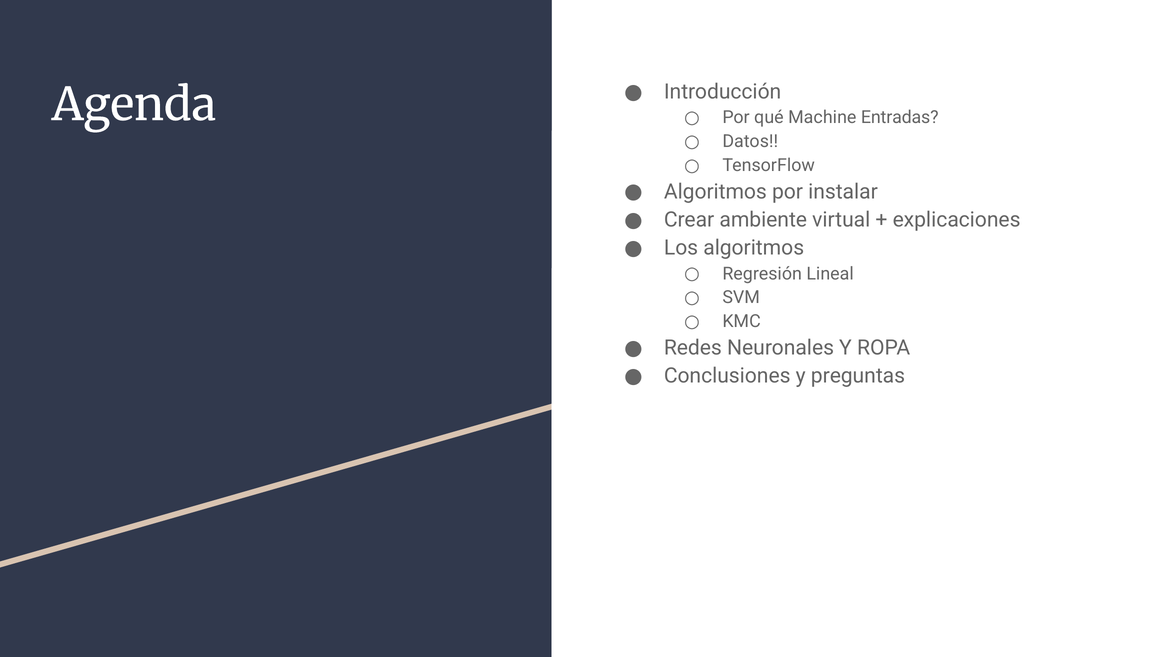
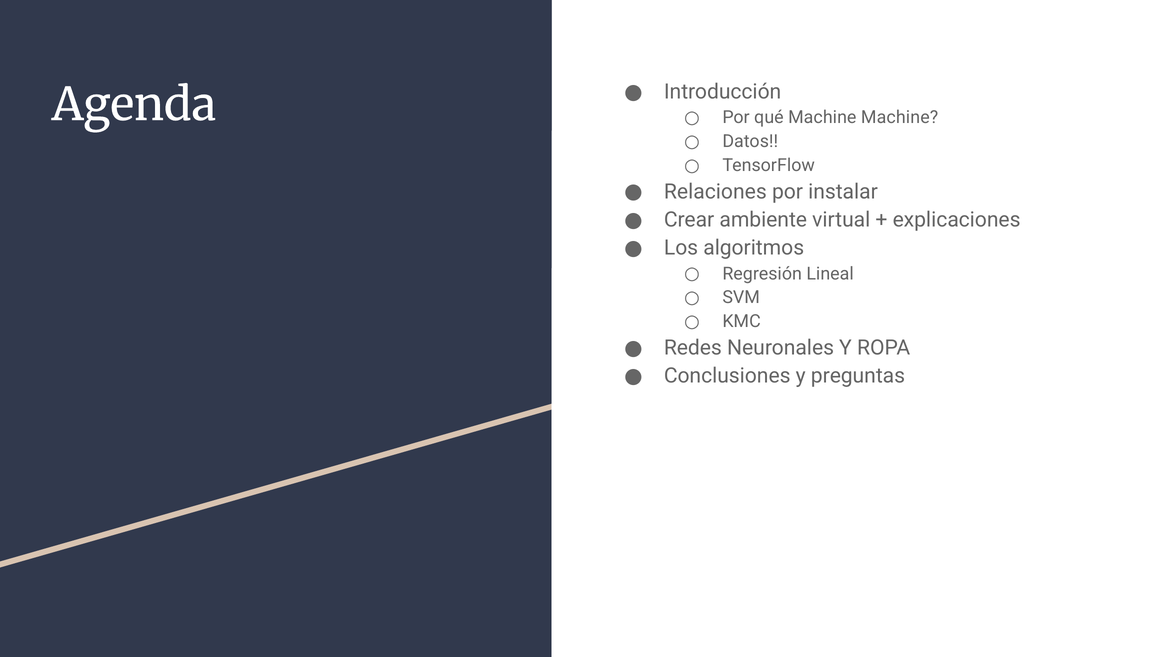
Machine Entradas: Entradas -> Machine
Algoritmos at (715, 192): Algoritmos -> Relaciones
